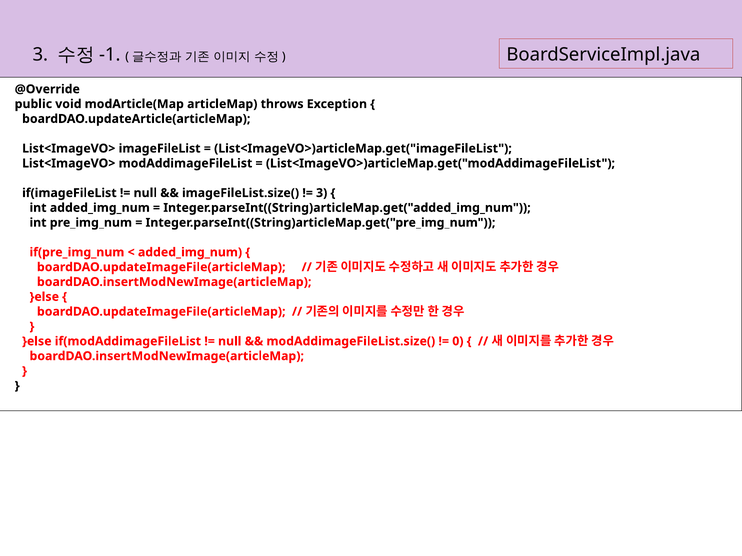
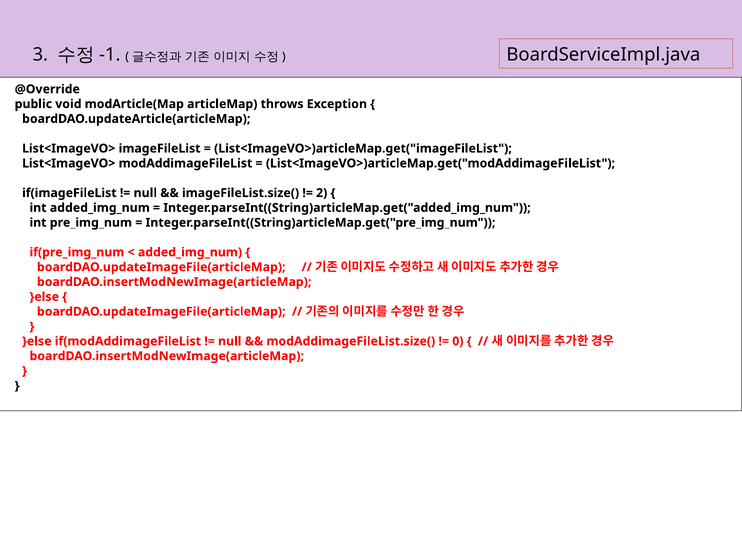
3 at (322, 193): 3 -> 2
